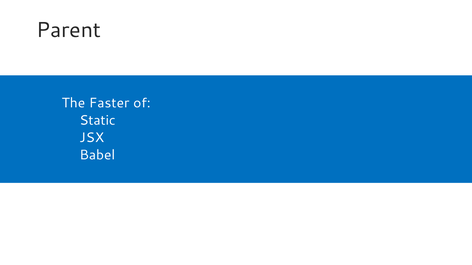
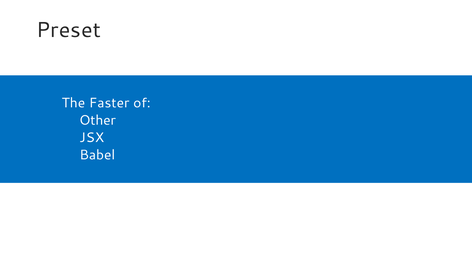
Parent: Parent -> Preset
Static: Static -> Other
